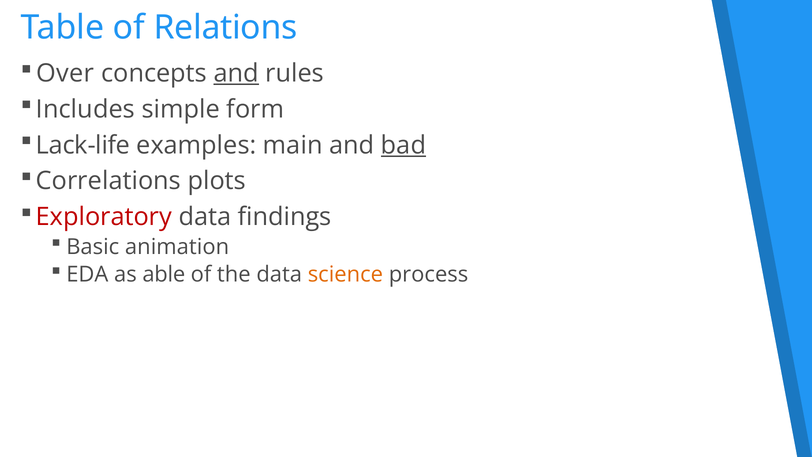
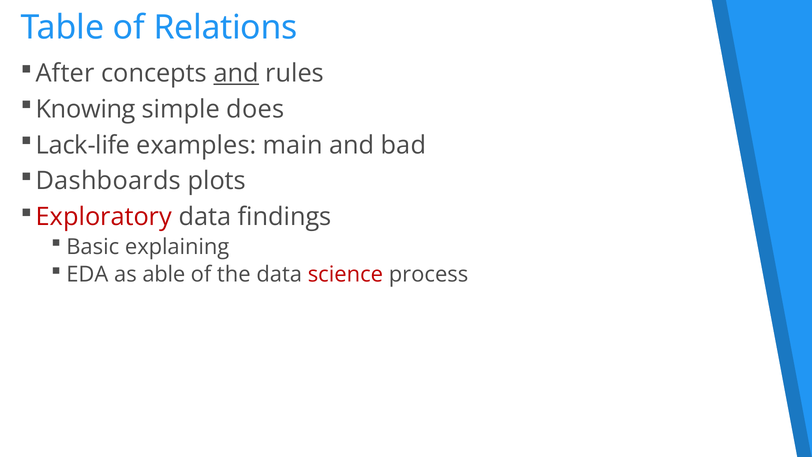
Over: Over -> After
Includes: Includes -> Knowing
form: form -> does
bad underline: present -> none
Correlations: Correlations -> Dashboards
animation: animation -> explaining
science colour: orange -> red
